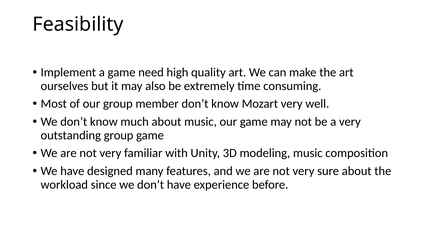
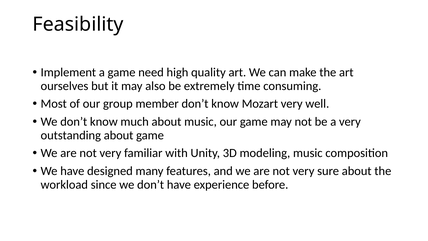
outstanding group: group -> about
